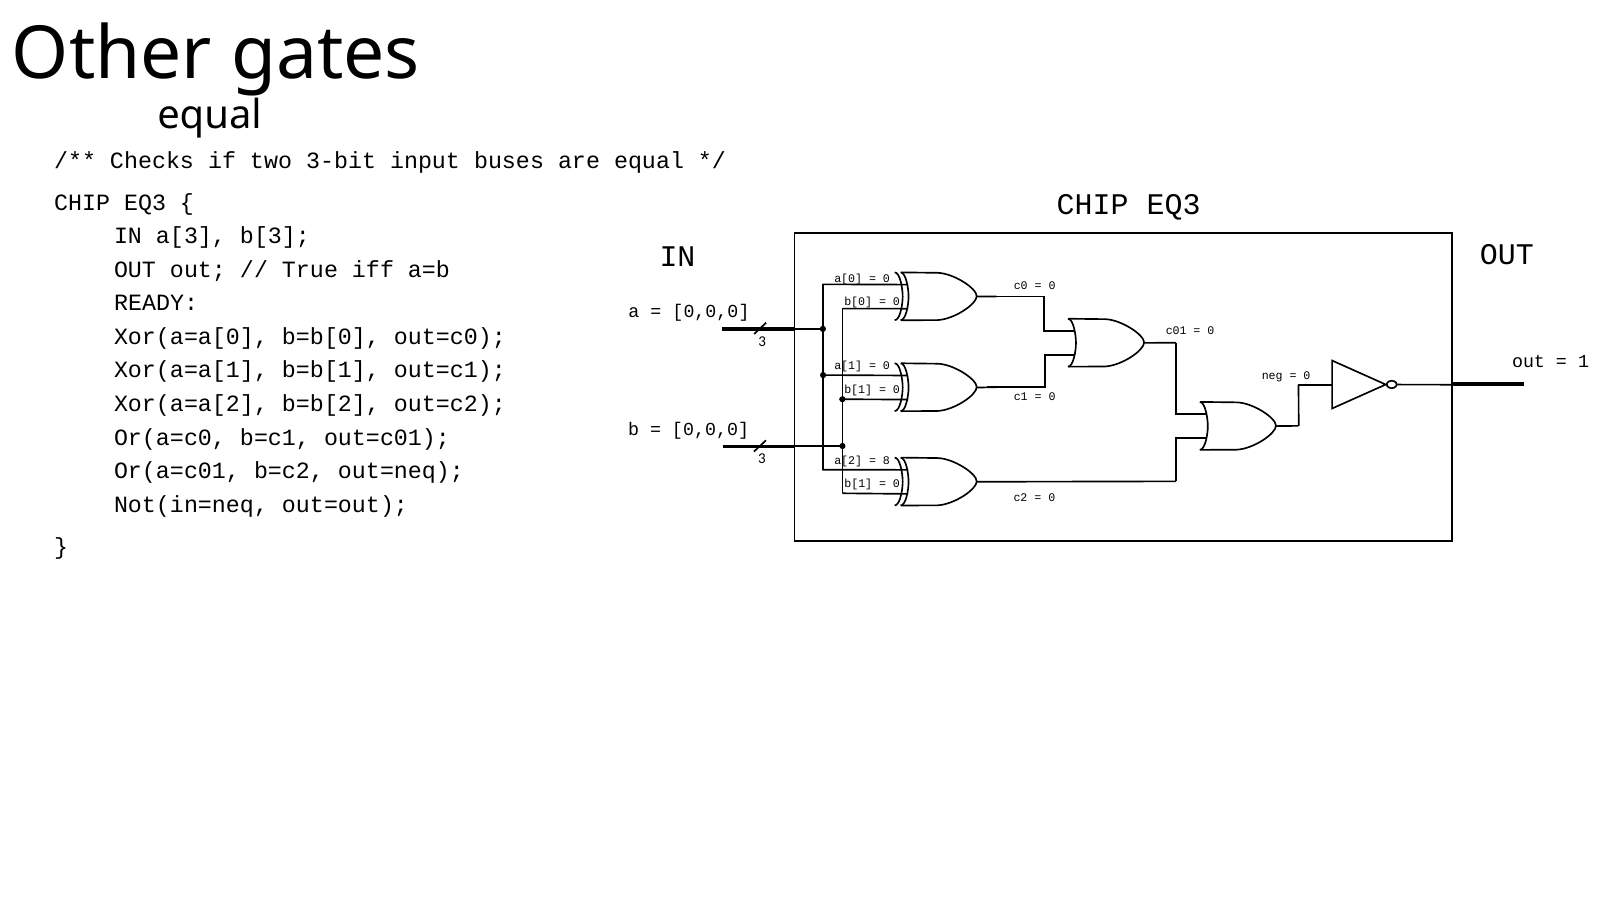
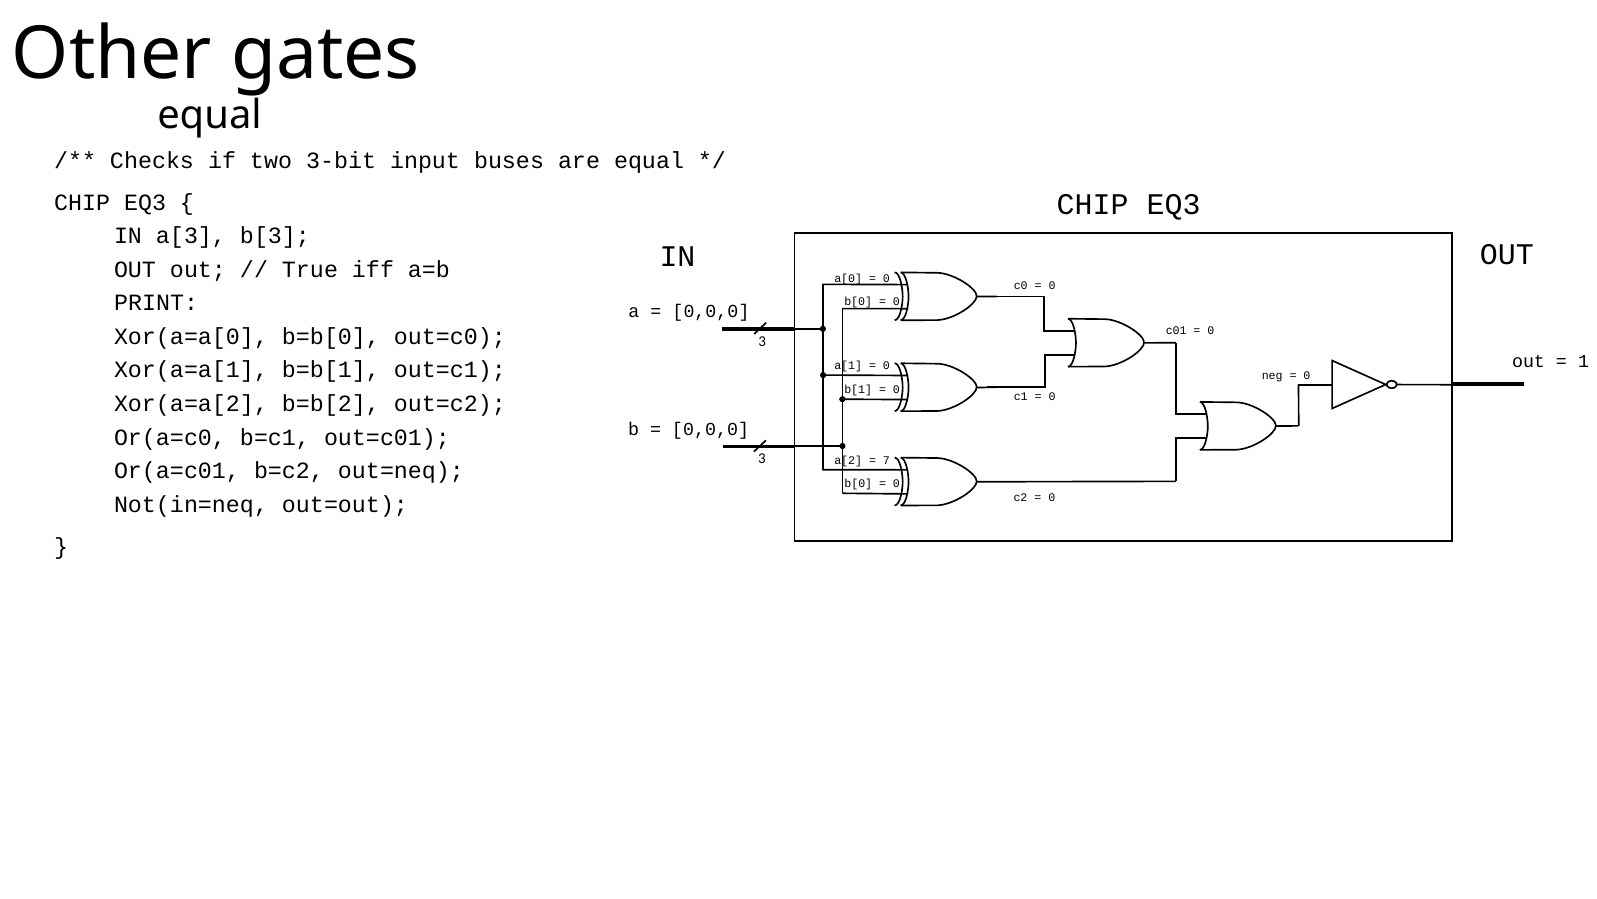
READY: READY -> PRINT
8: 8 -> 7
b[1 at (858, 484): b[1 -> b[0
